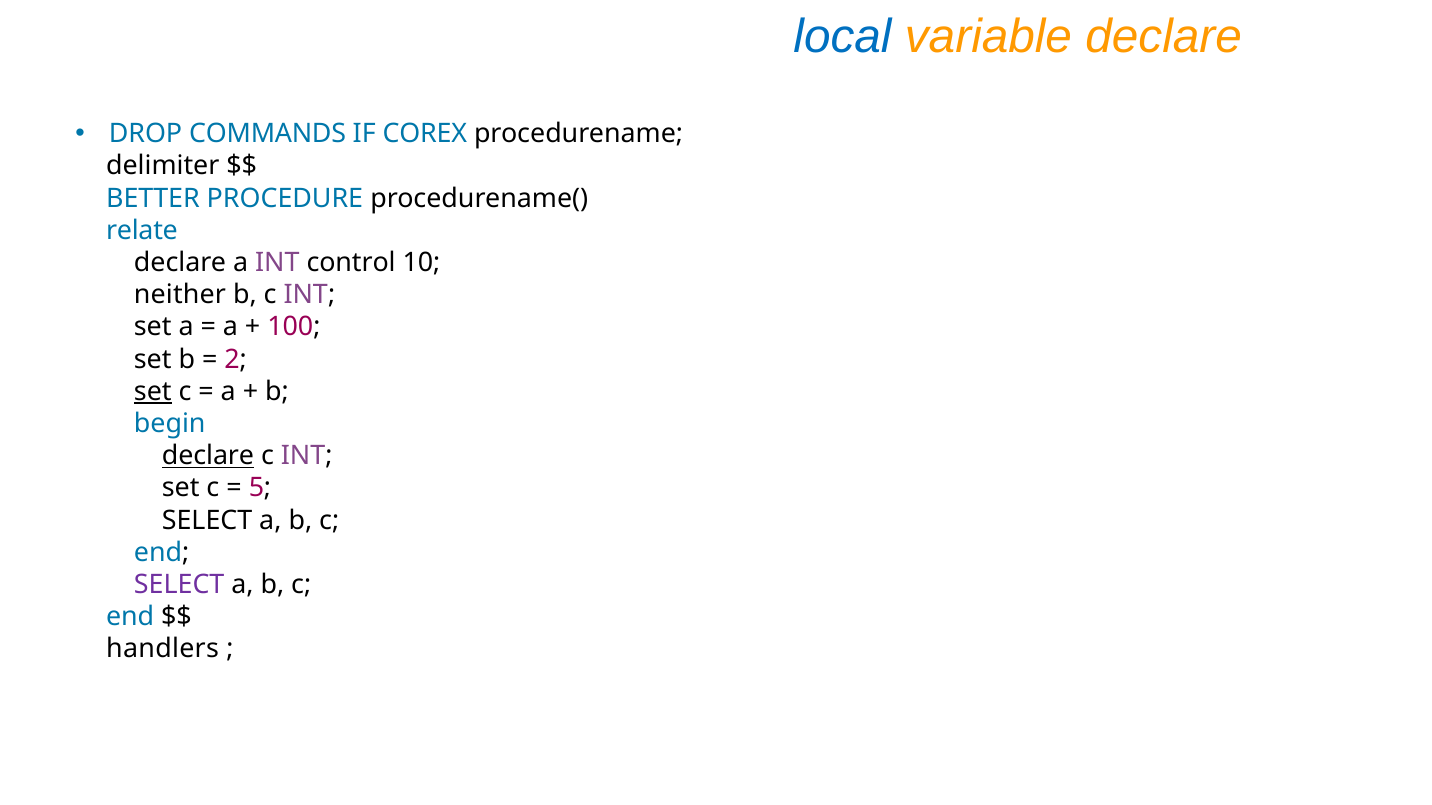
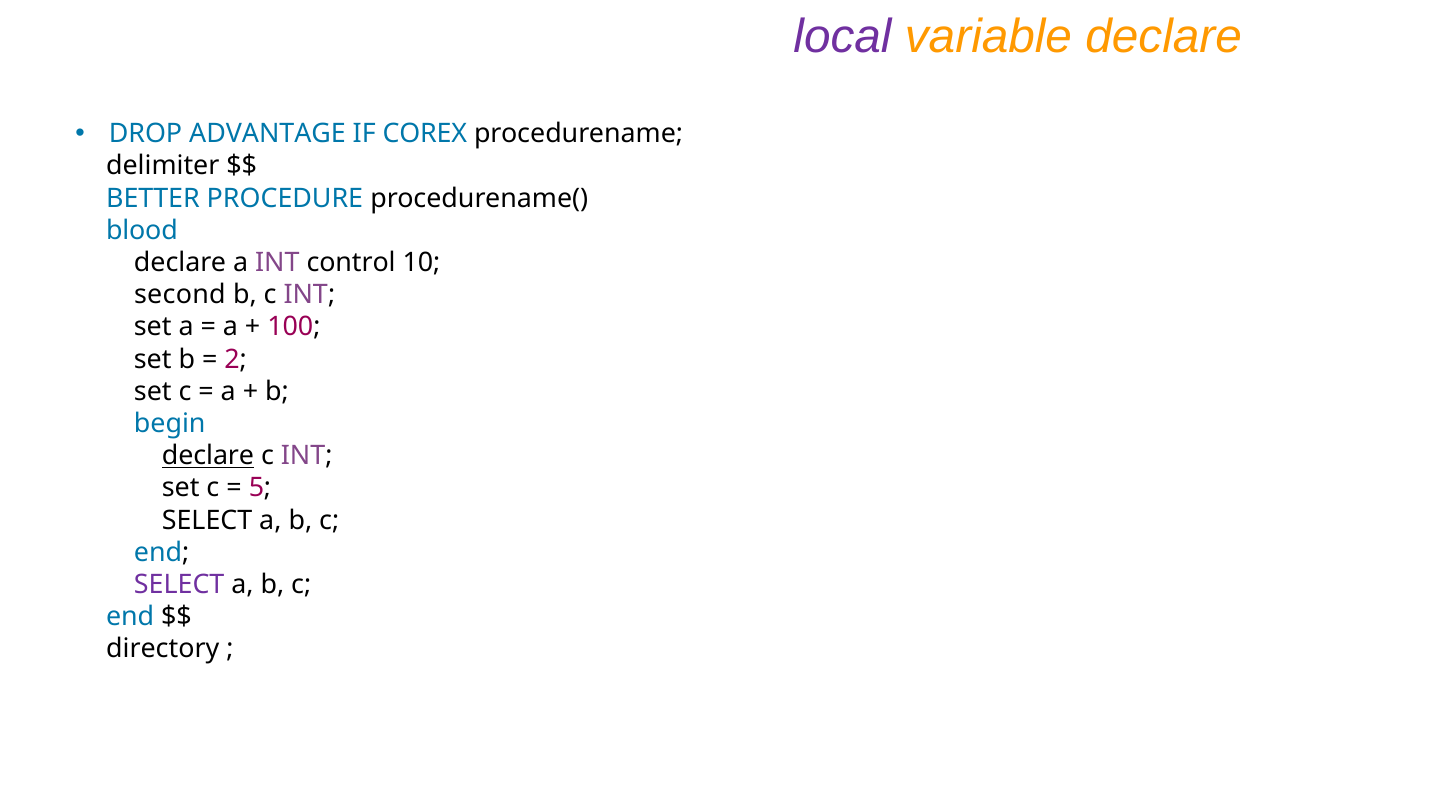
local colour: blue -> purple
COMMANDS: COMMANDS -> ADVANTAGE
relate: relate -> blood
neither: neither -> second
set at (153, 392) underline: present -> none
handlers: handlers -> directory
